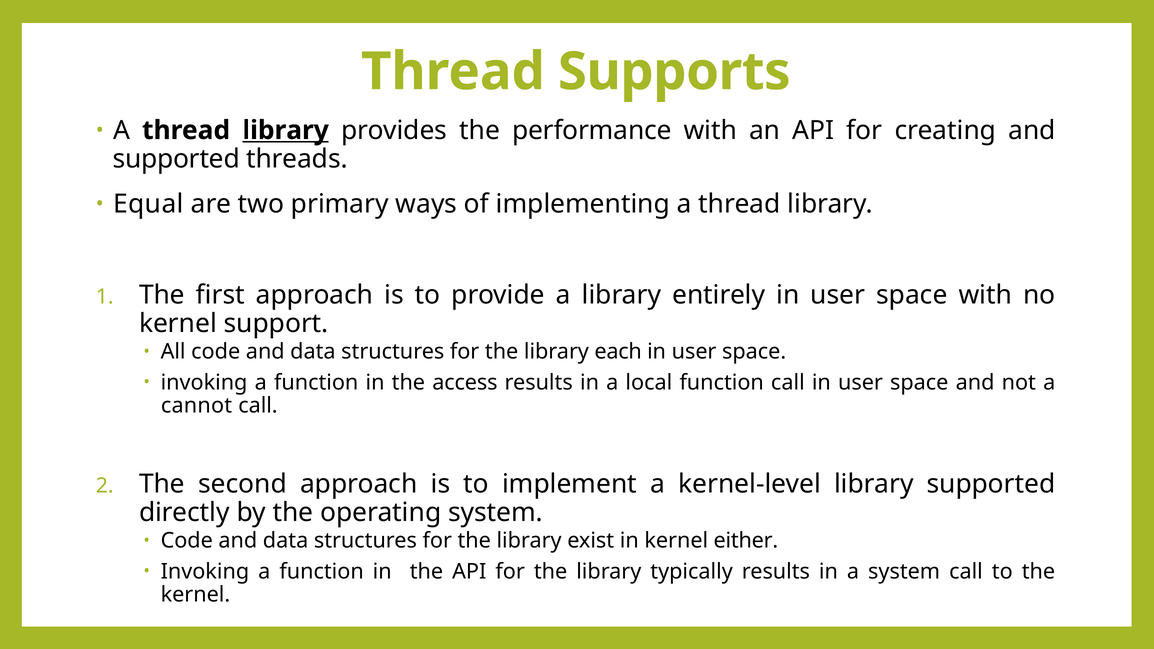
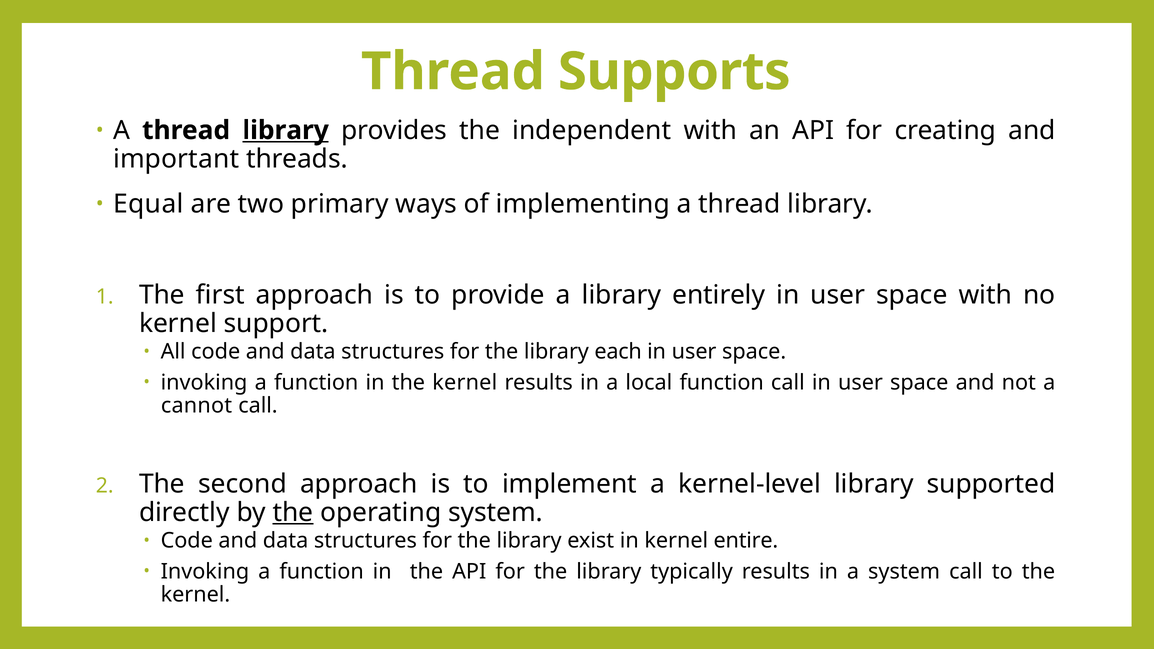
performance: performance -> independent
supported at (176, 159): supported -> important
in the access: access -> kernel
the at (293, 512) underline: none -> present
either: either -> entire
